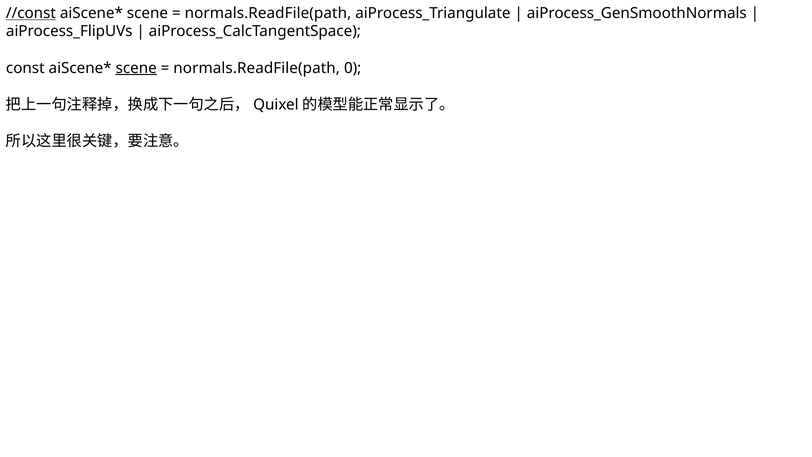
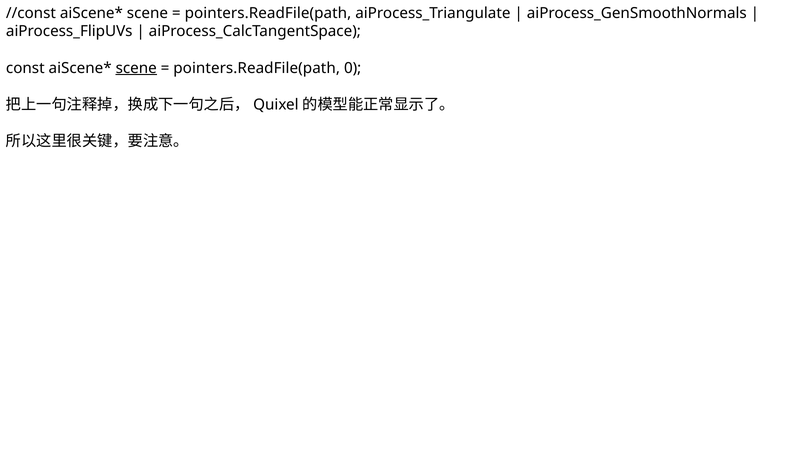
//const underline: present -> none
normals.ReadFile(path at (268, 13): normals.ReadFile(path -> pointers.ReadFile(path
normals.ReadFile(path at (257, 68): normals.ReadFile(path -> pointers.ReadFile(path
